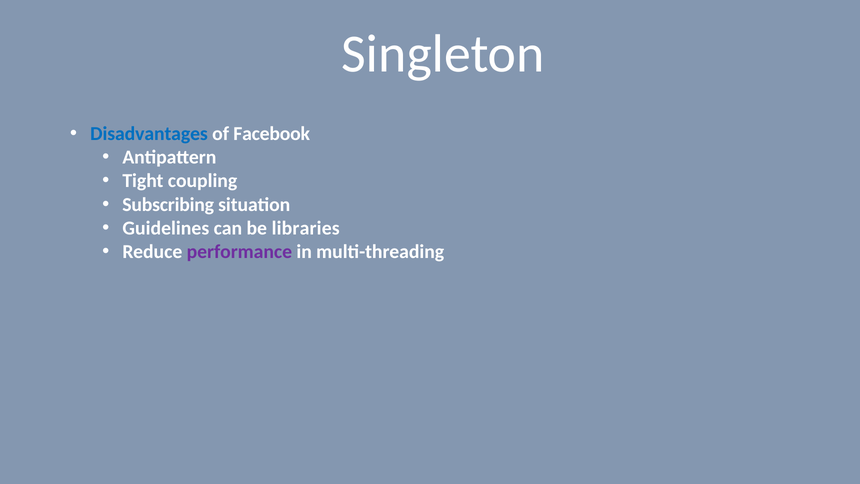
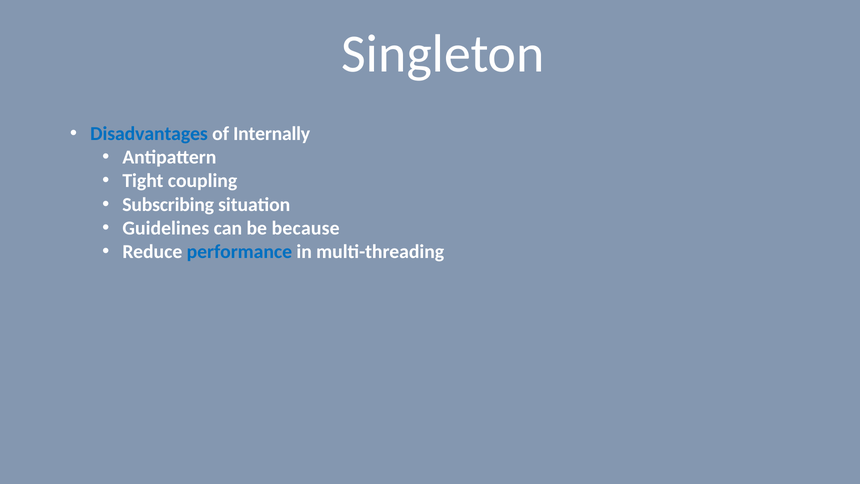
Facebook: Facebook -> Internally
libraries: libraries -> because
performance colour: purple -> blue
